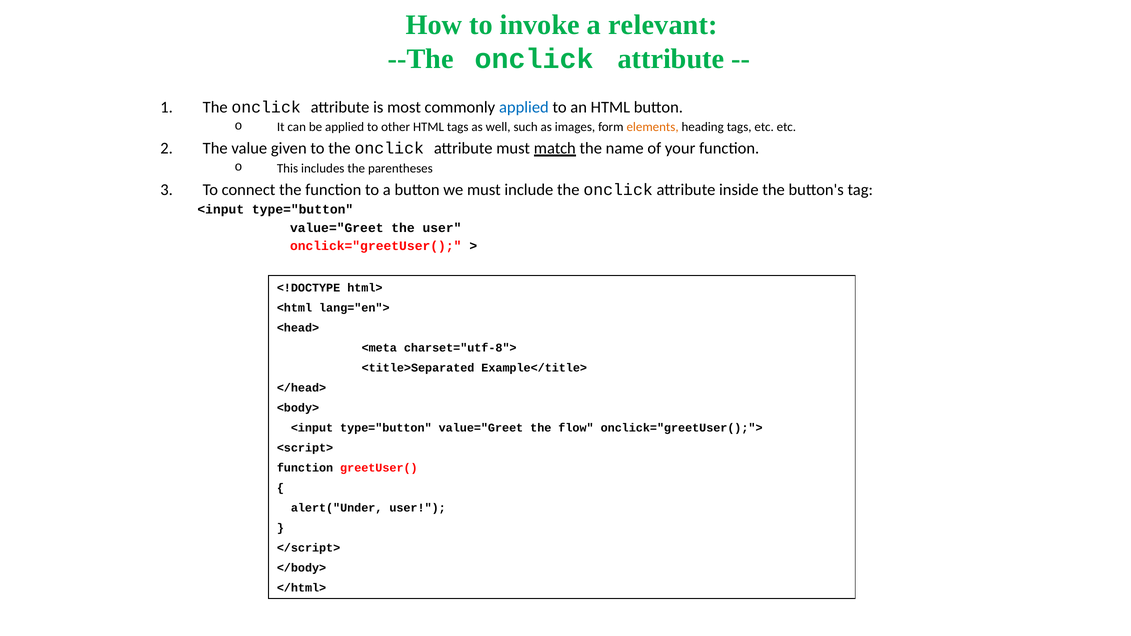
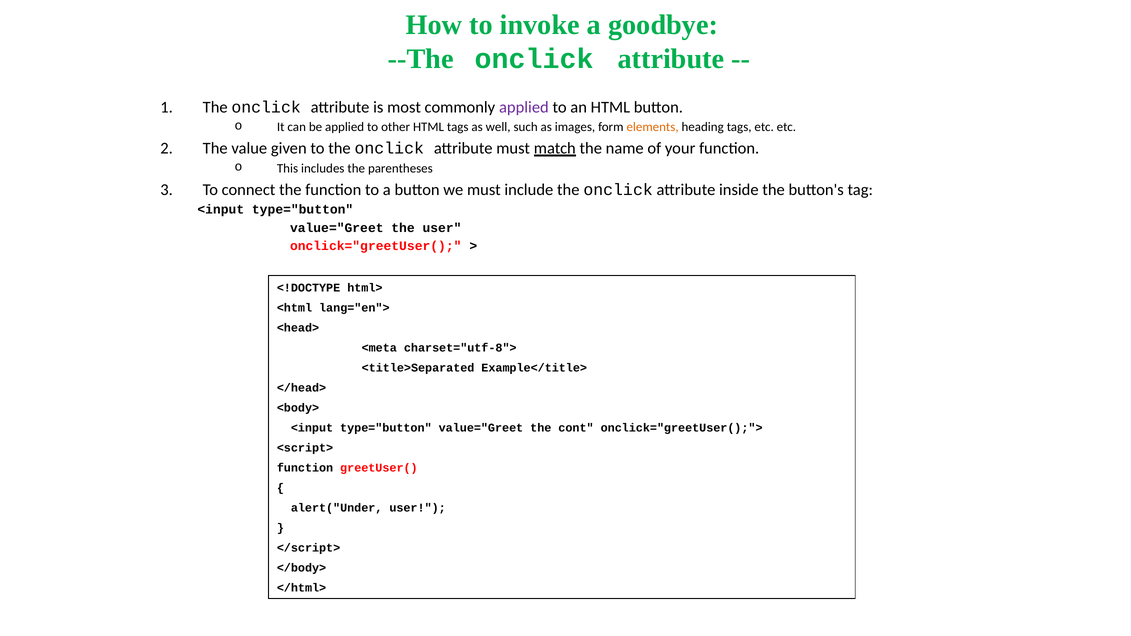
relevant: relevant -> goodbye
applied at (524, 107) colour: blue -> purple
flow: flow -> cont
